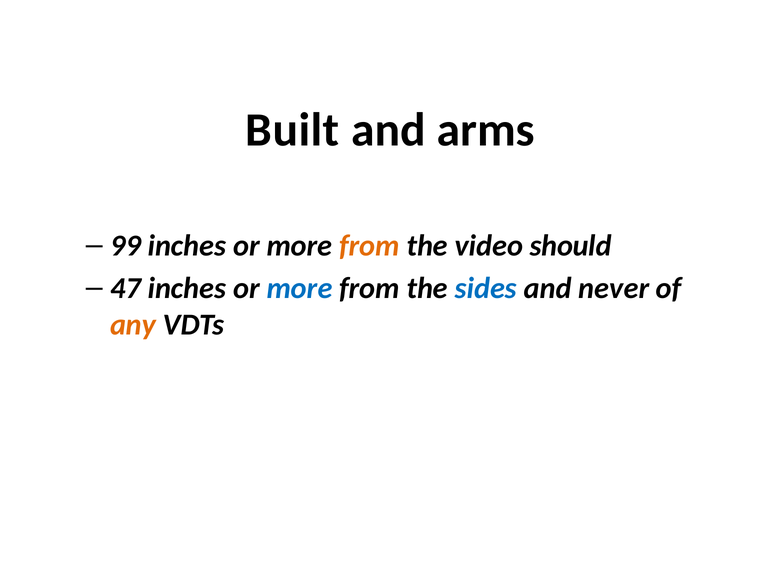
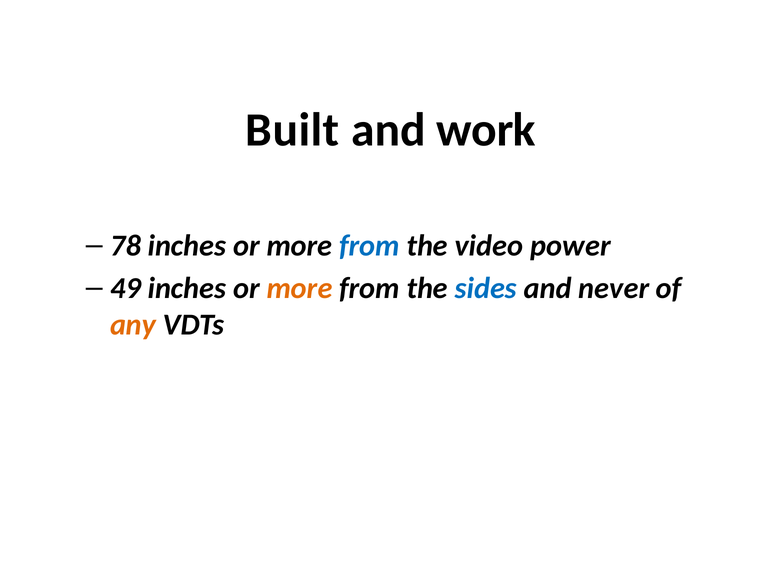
arms: arms -> work
99: 99 -> 78
from at (369, 246) colour: orange -> blue
should: should -> power
47: 47 -> 49
more at (299, 288) colour: blue -> orange
